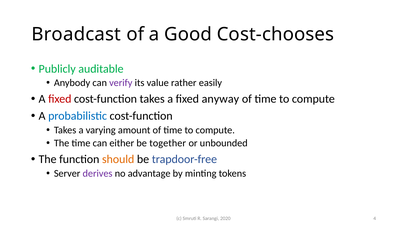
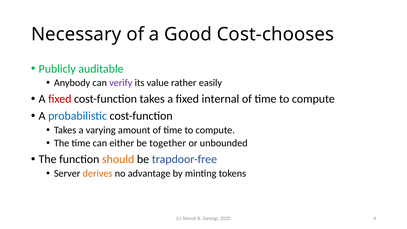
Broadcast: Broadcast -> Necessary
anyway: anyway -> internal
derives colour: purple -> orange
